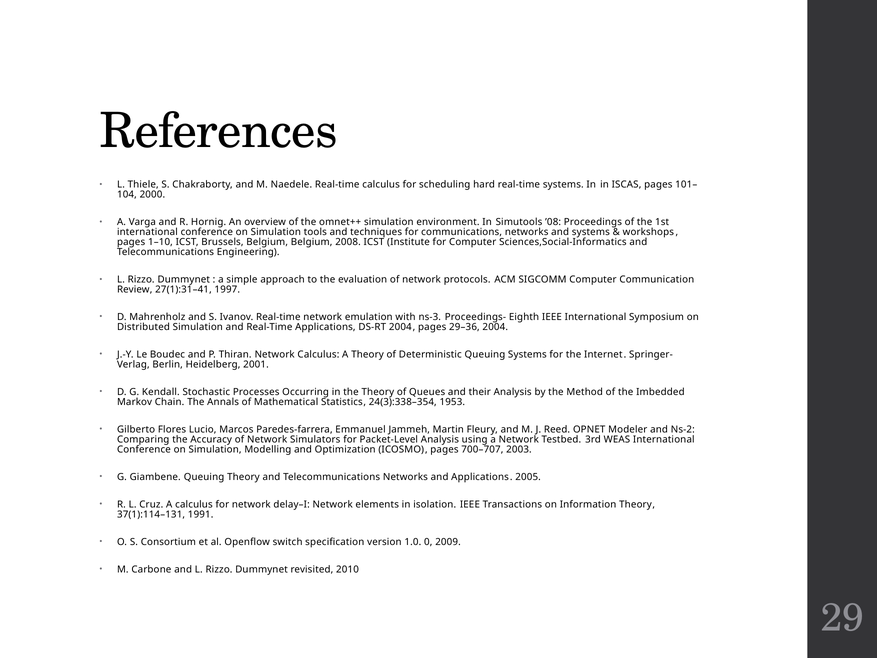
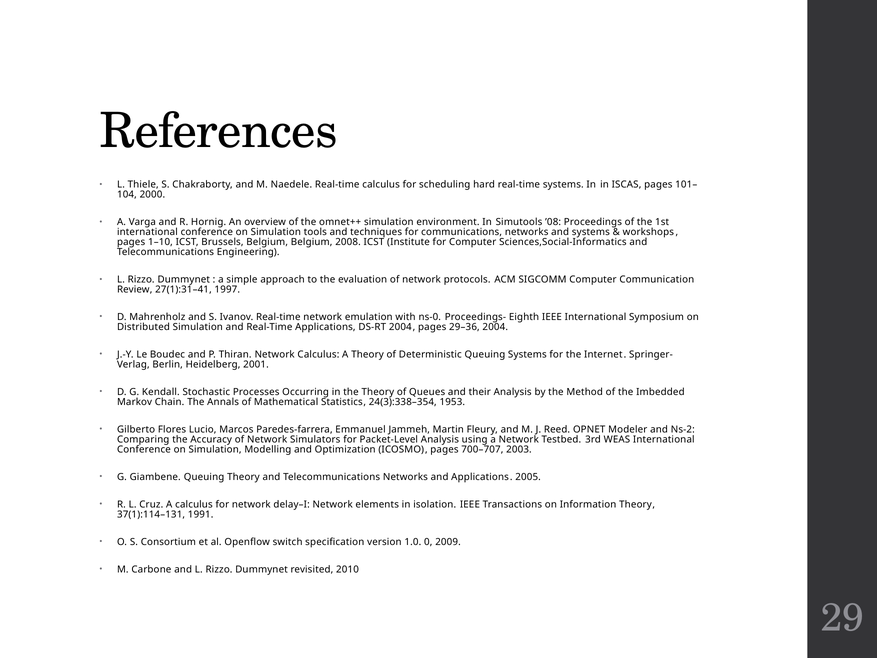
ns-3: ns-3 -> ns-0
